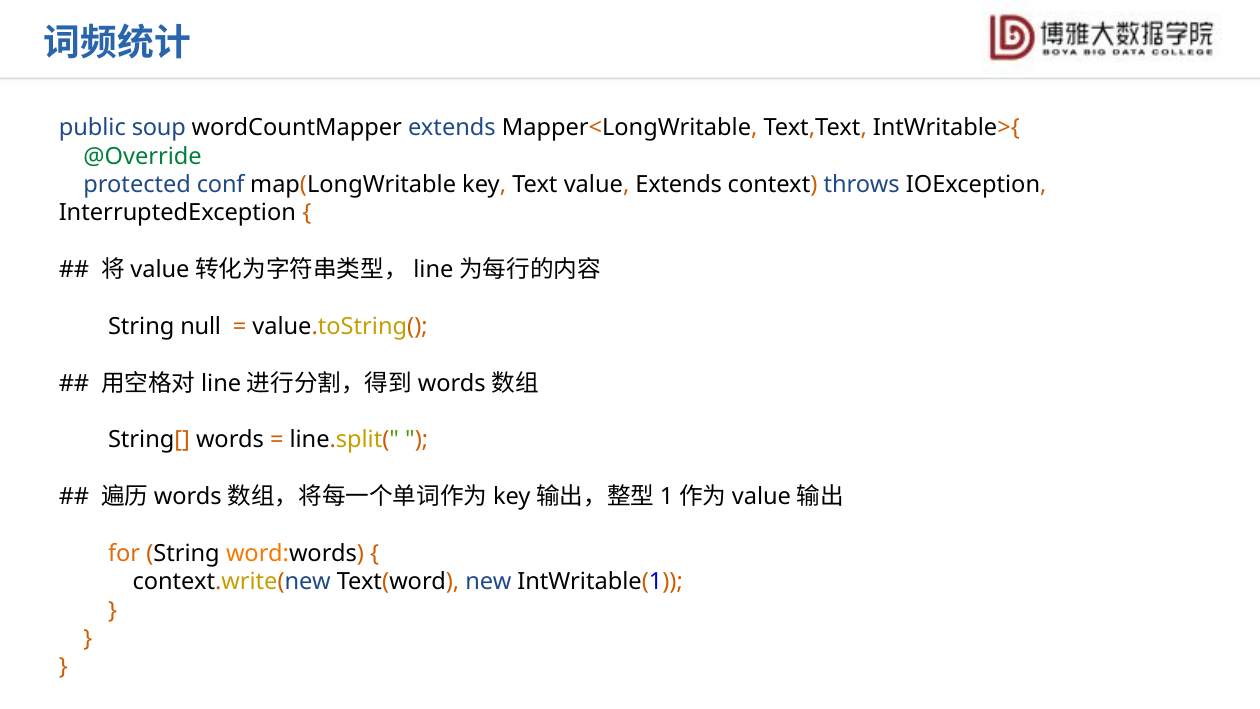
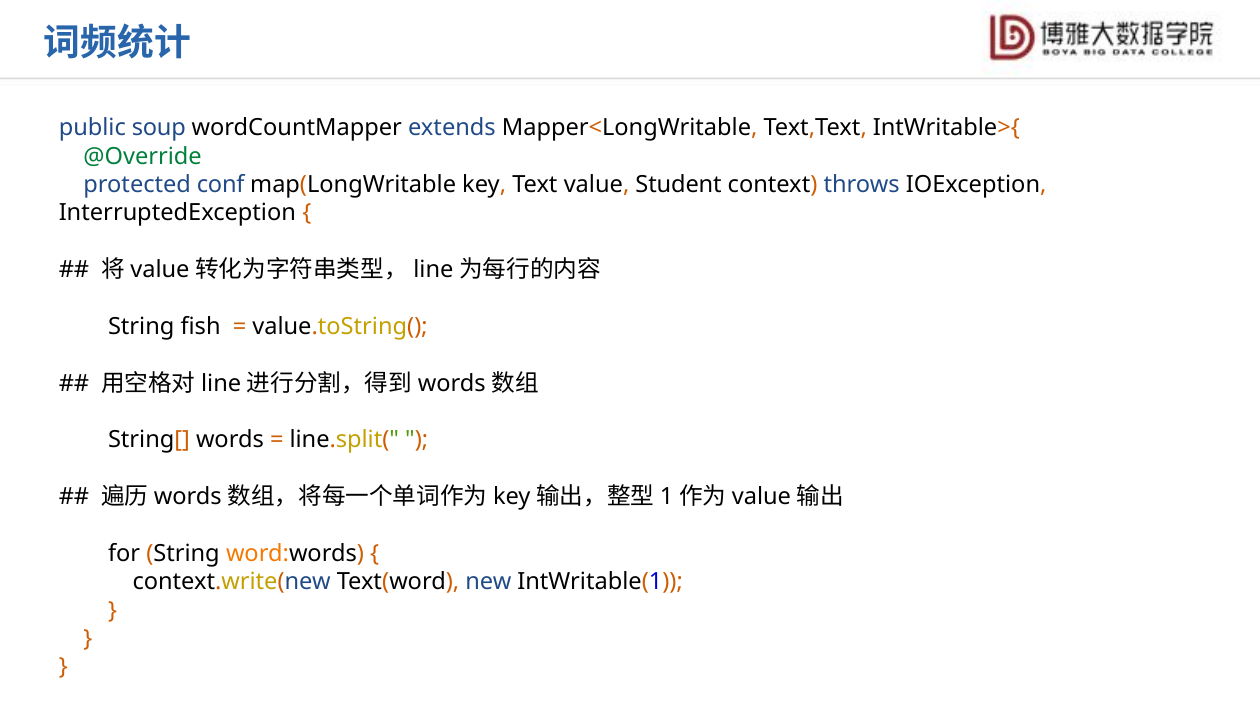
value Extends: Extends -> Student
null: null -> fish
for colour: orange -> black
